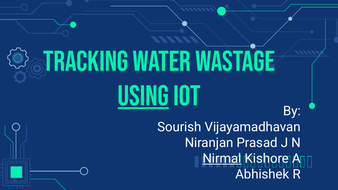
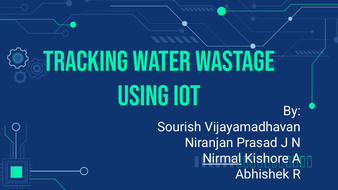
using underline: present -> none
